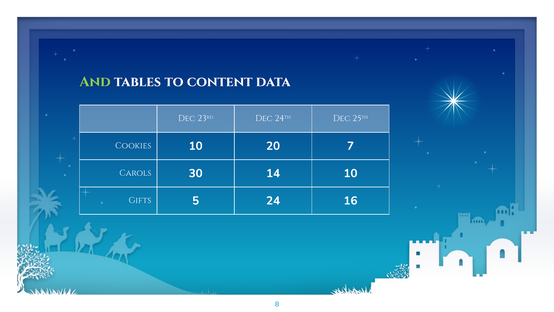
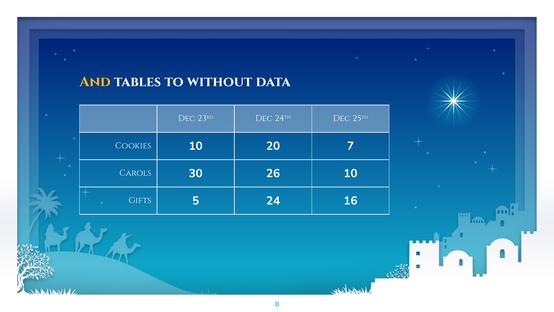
And colour: light green -> yellow
content: content -> without
14: 14 -> 26
